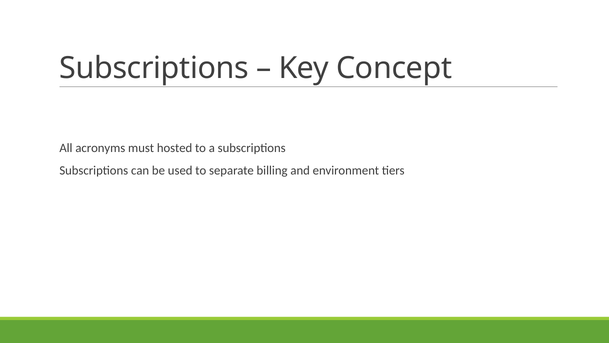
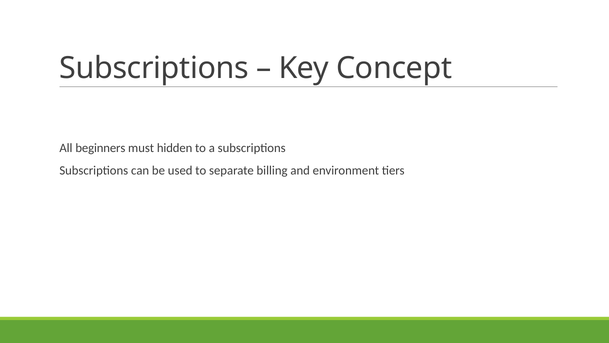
acronyms: acronyms -> beginners
hosted: hosted -> hidden
